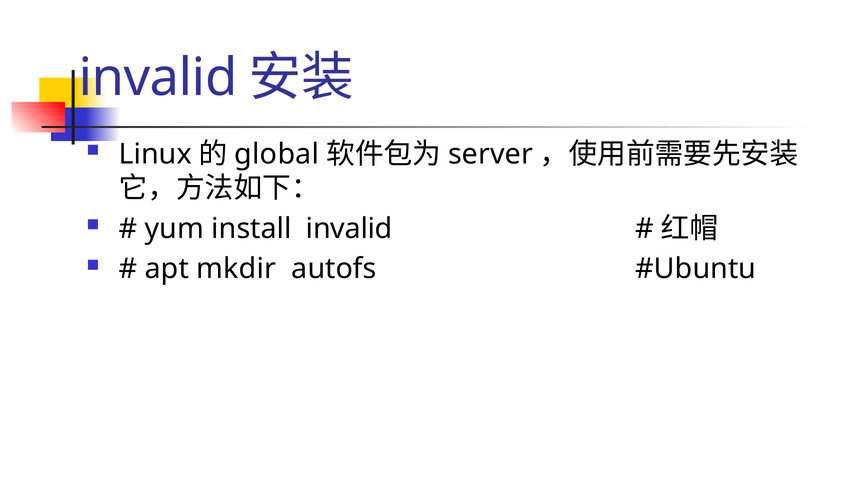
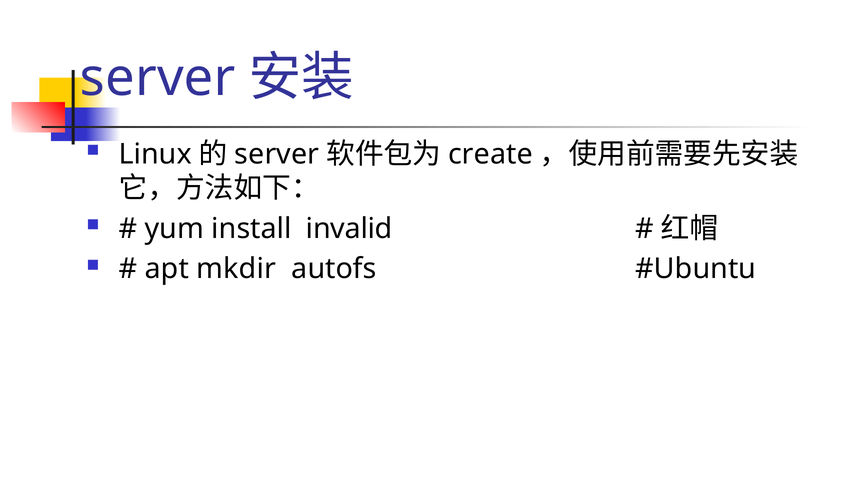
invalid at (158, 78): invalid -> server
global at (277, 154): global -> server
server: server -> create
